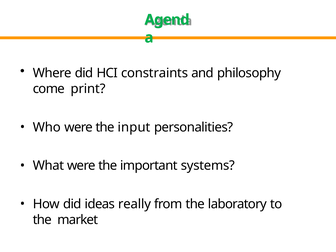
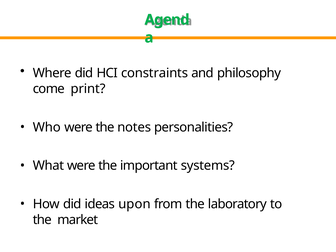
input: input -> notes
really: really -> upon
